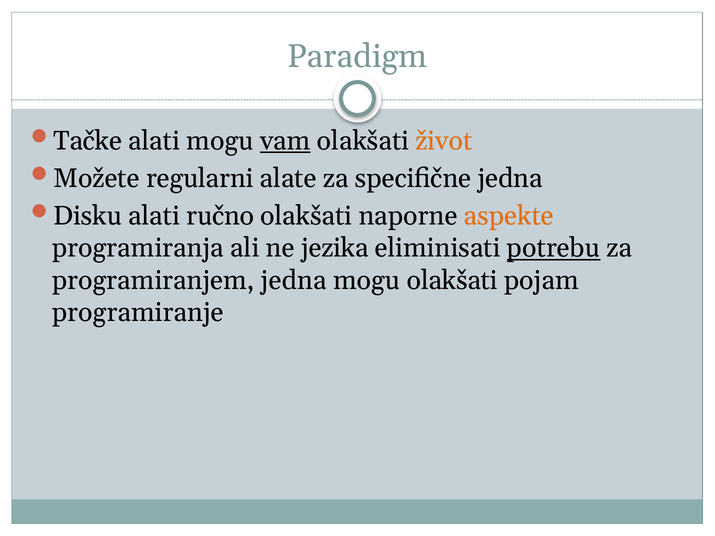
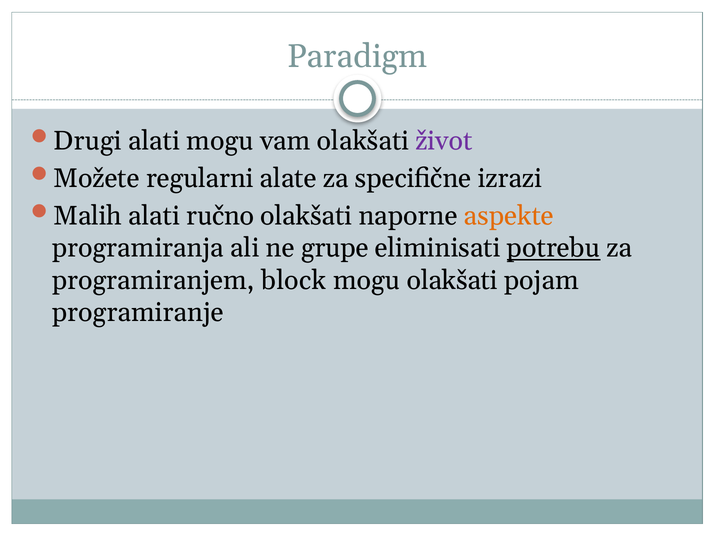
Tačke: Tačke -> Drugi
vam underline: present -> none
život colour: orange -> purple
specifične jedna: jedna -> izrazi
Disku: Disku -> Malih
jezika: jezika -> grupe
programiranjem jedna: jedna -> block
